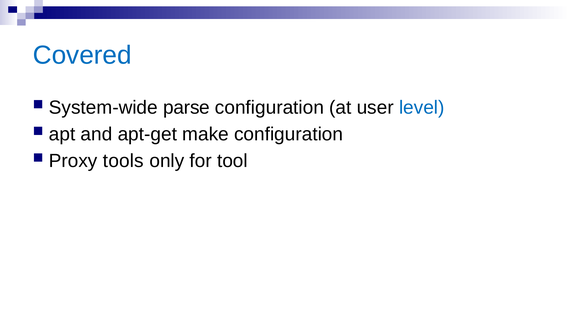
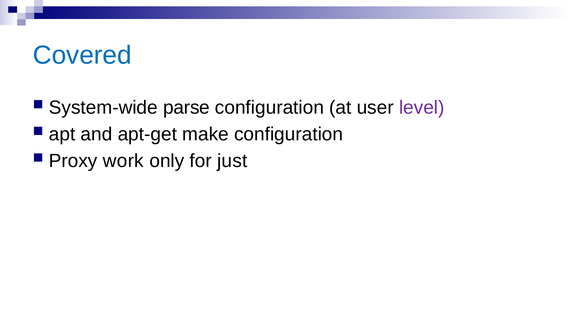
level colour: blue -> purple
tools: tools -> work
tool: tool -> just
